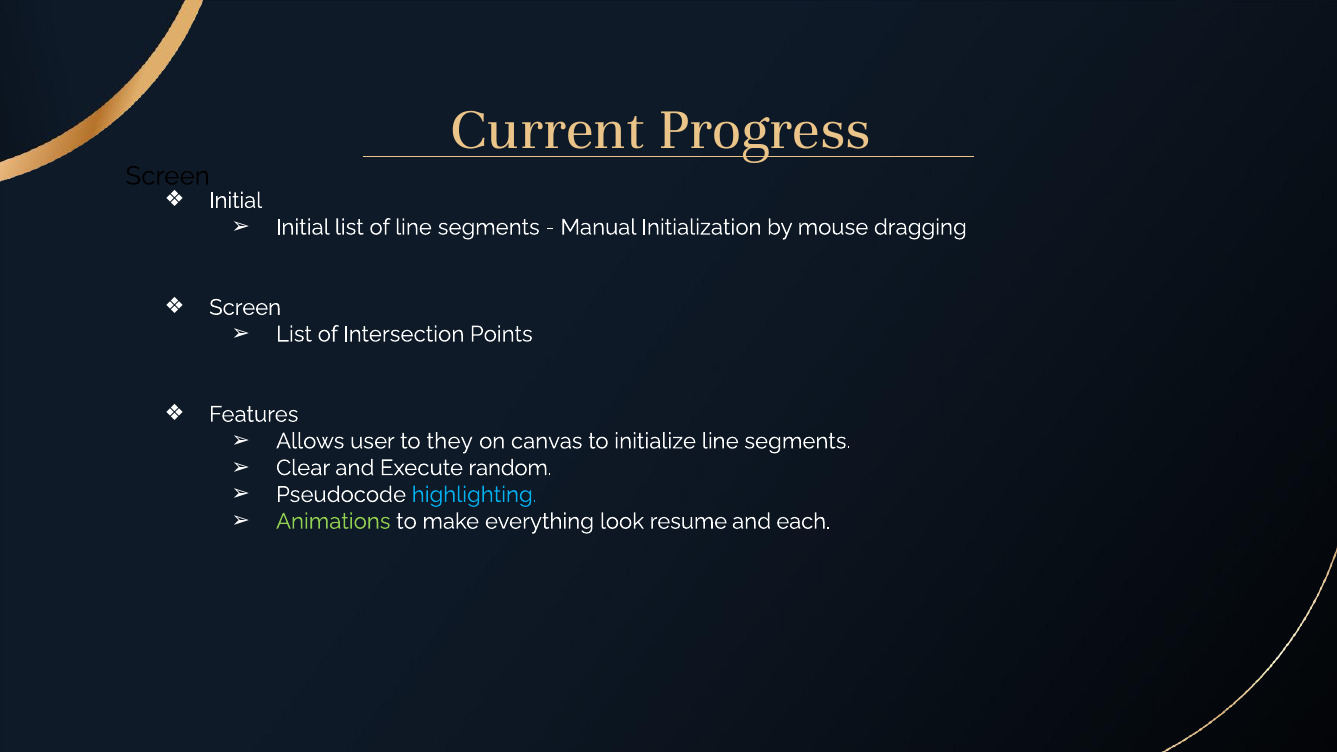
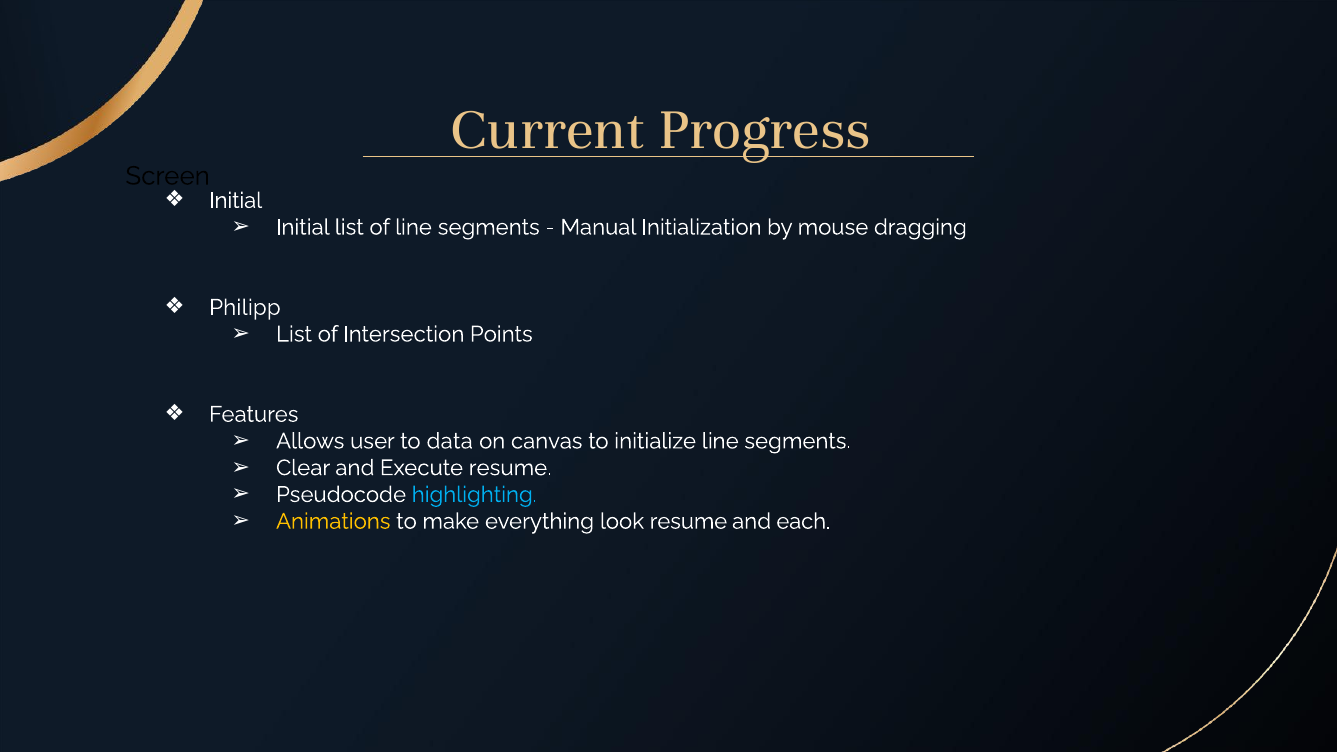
Screen at (245, 307): Screen -> Philipp
they: they -> data
Execute random: random -> resume
Animations colour: light green -> yellow
